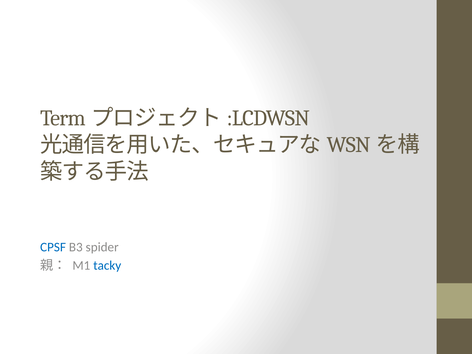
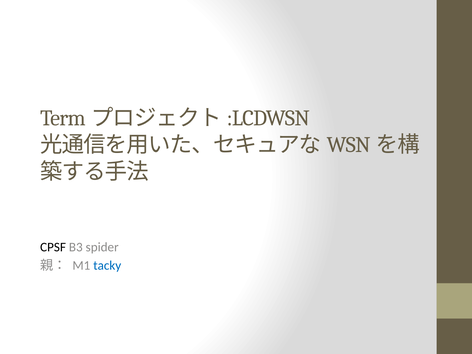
CPSF colour: blue -> black
